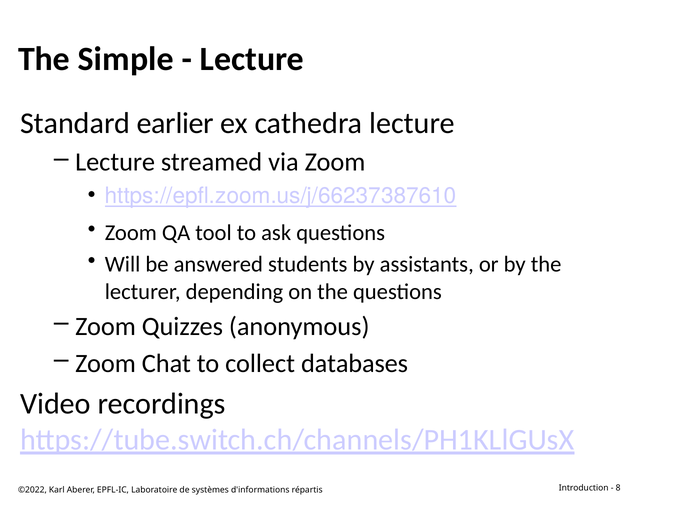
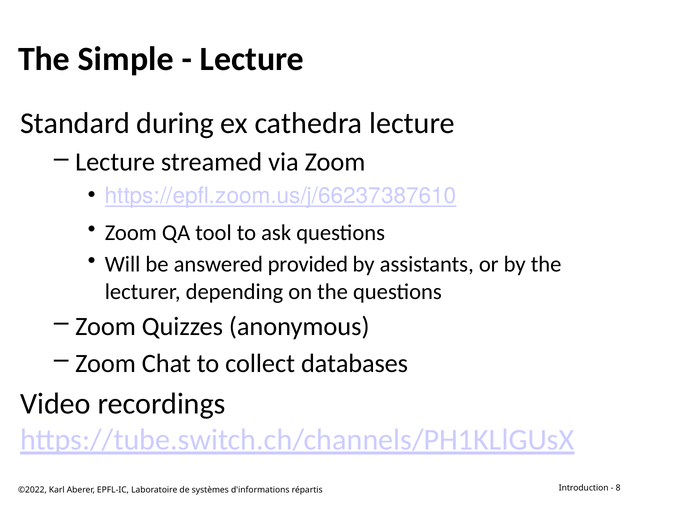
earlier: earlier -> during
students: students -> provided
